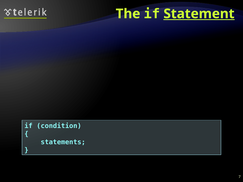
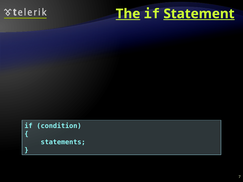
The at (128, 14) underline: none -> present
